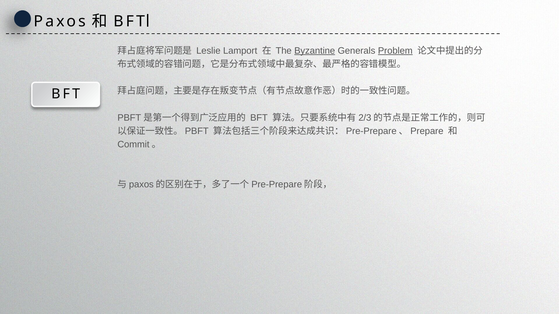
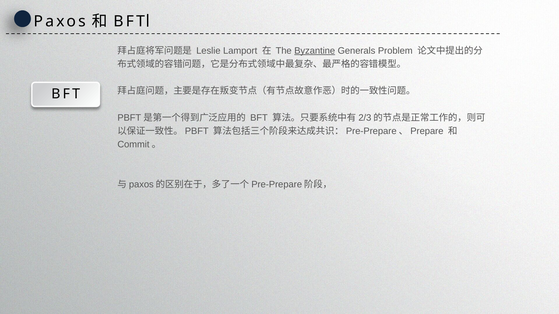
Problem underline: present -> none
